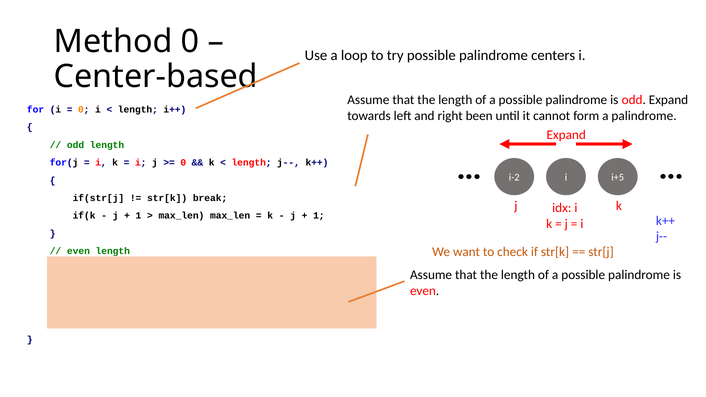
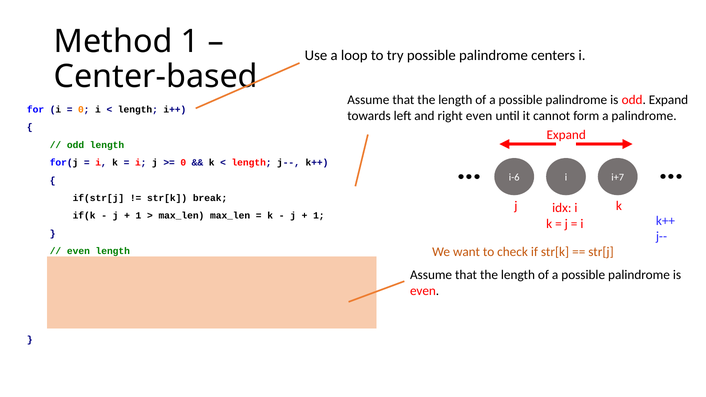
Method 0: 0 -> 1
right been: been -> even
i-2: i-2 -> i-6
i+5: i+5 -> i+7
